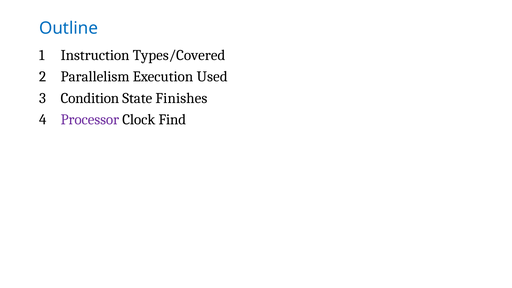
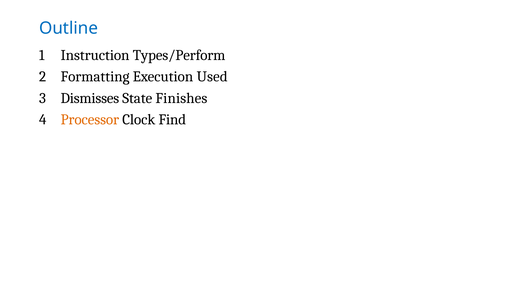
Types/Covered: Types/Covered -> Types/Perform
Parallelism: Parallelism -> Formatting
Condition: Condition -> Dismisses
Processor colour: purple -> orange
